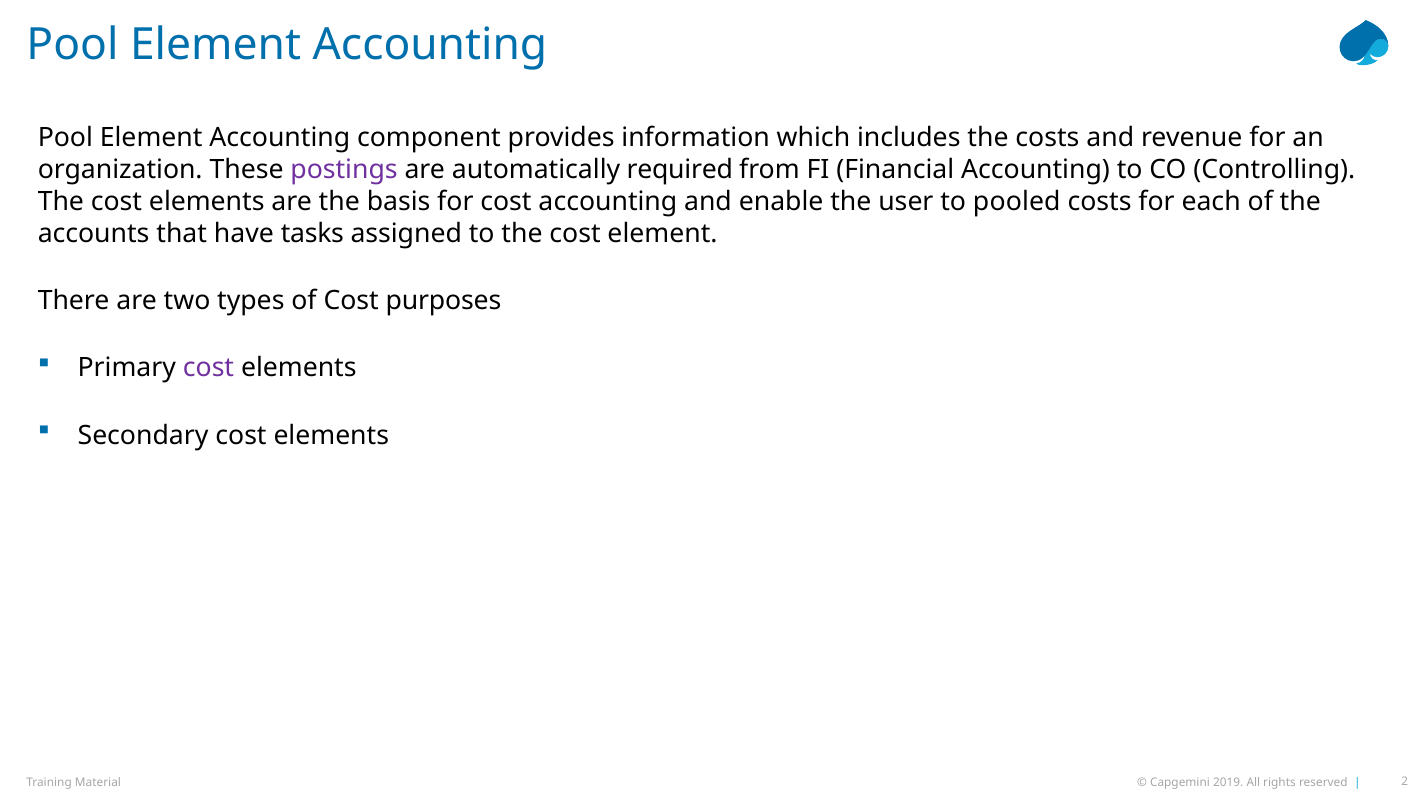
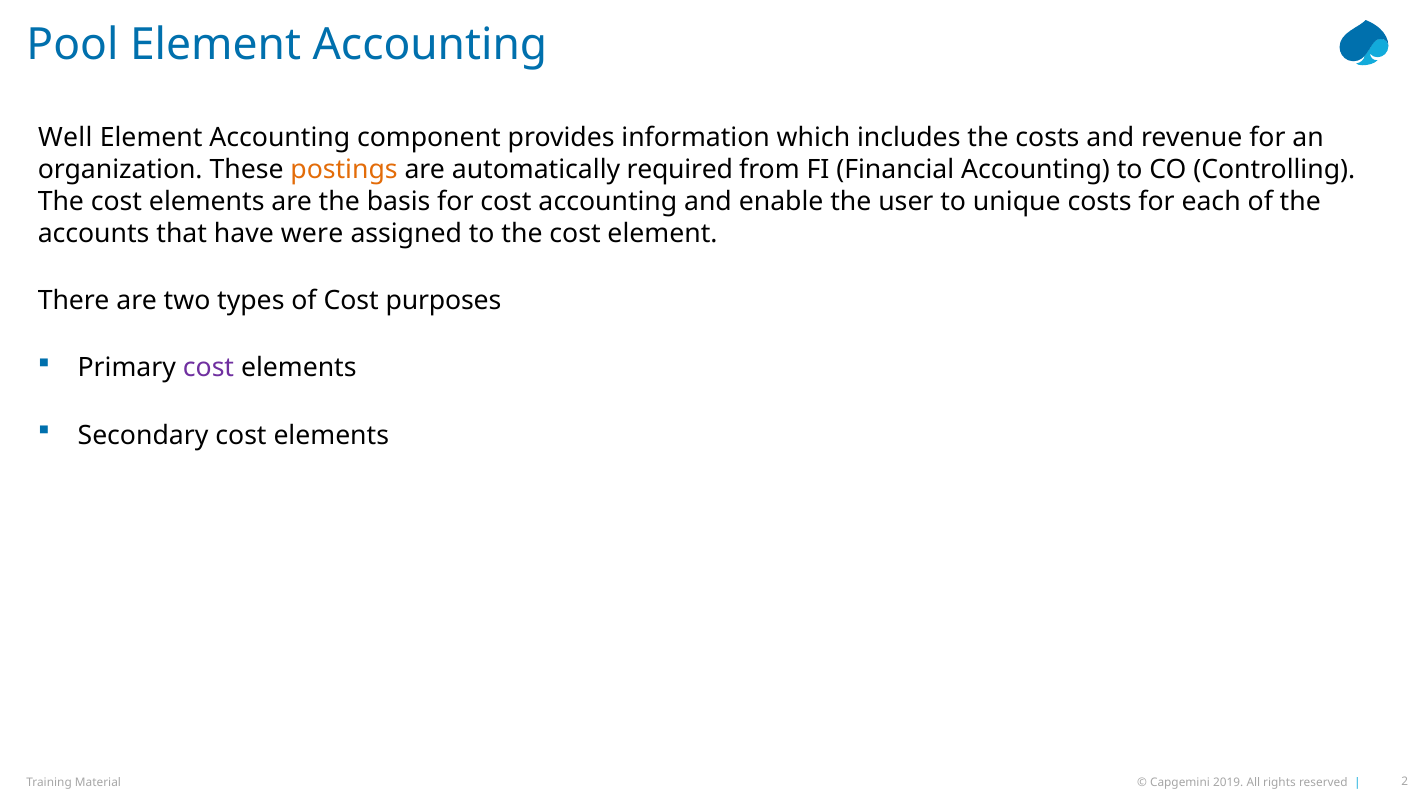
Pool at (65, 137): Pool -> Well
postings colour: purple -> orange
pooled: pooled -> unique
tasks: tasks -> were
